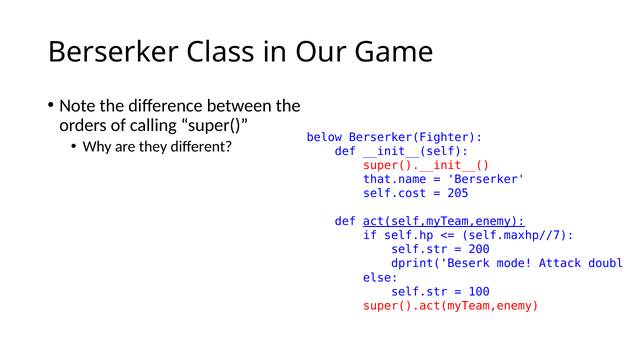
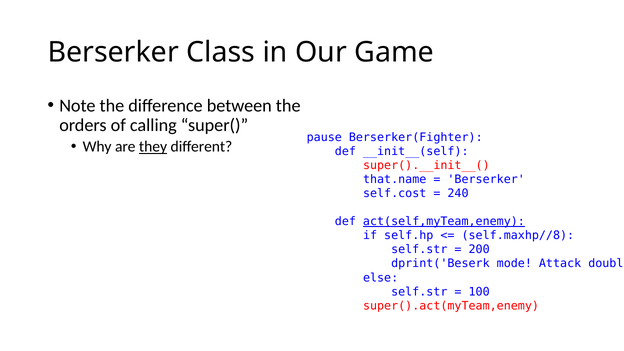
below: below -> pause
they underline: none -> present
205: 205 -> 240
self.maxhp//7: self.maxhp//7 -> self.maxhp//8
